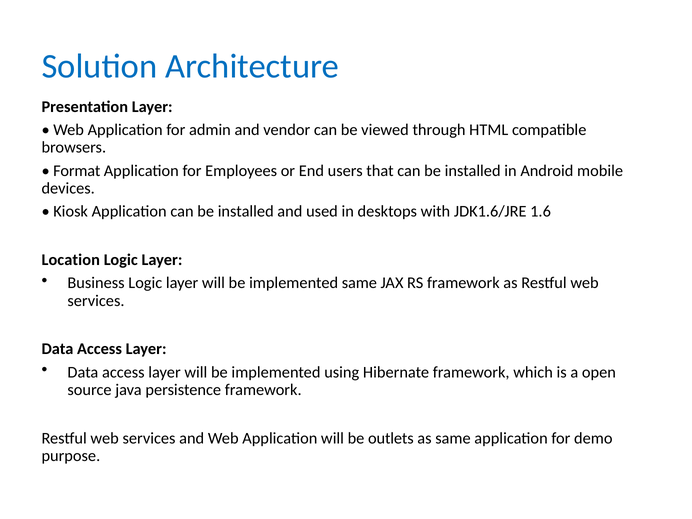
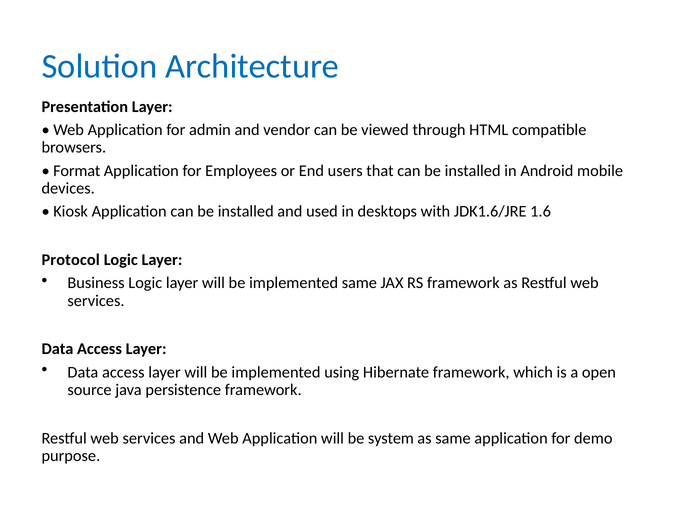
Location: Location -> Protocol
outlets: outlets -> system
